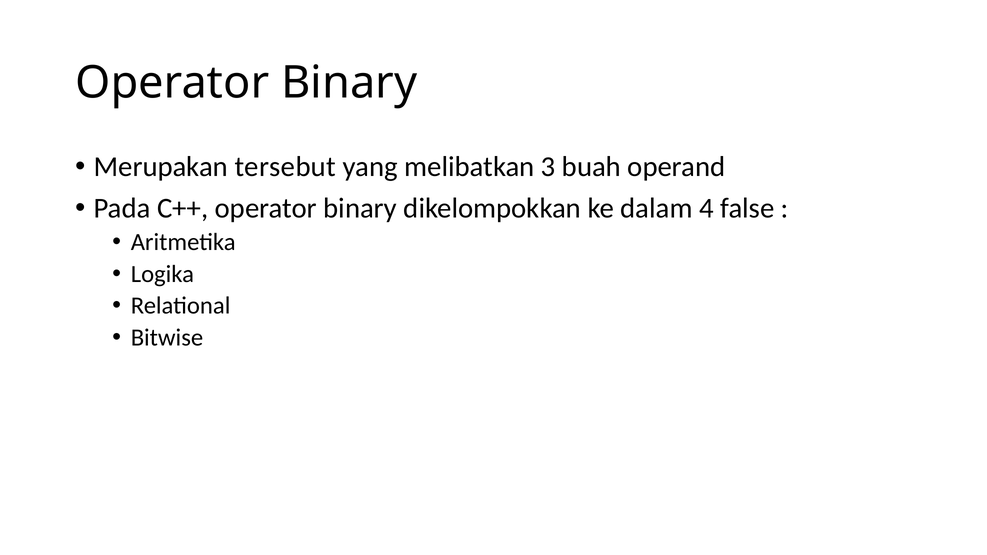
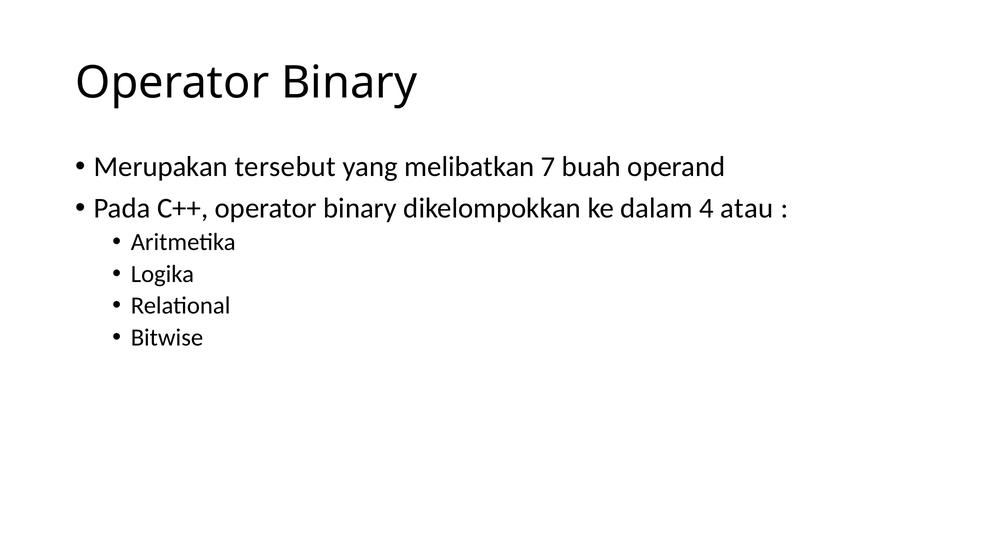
3: 3 -> 7
false: false -> atau
